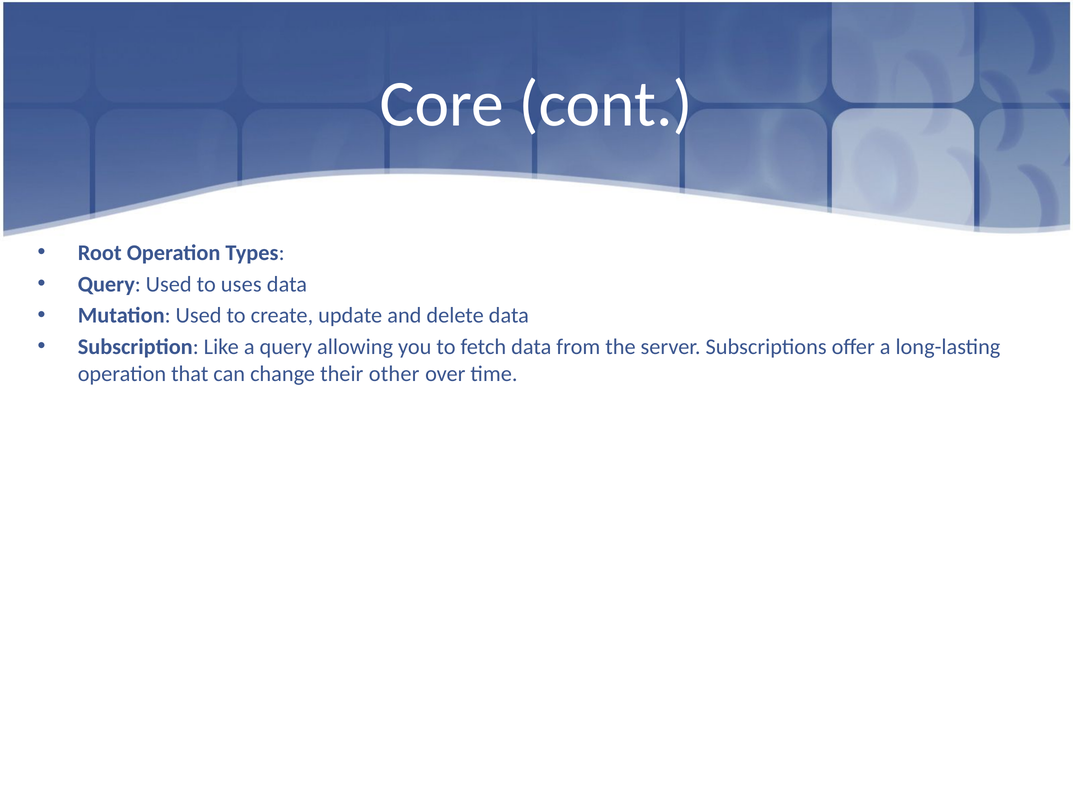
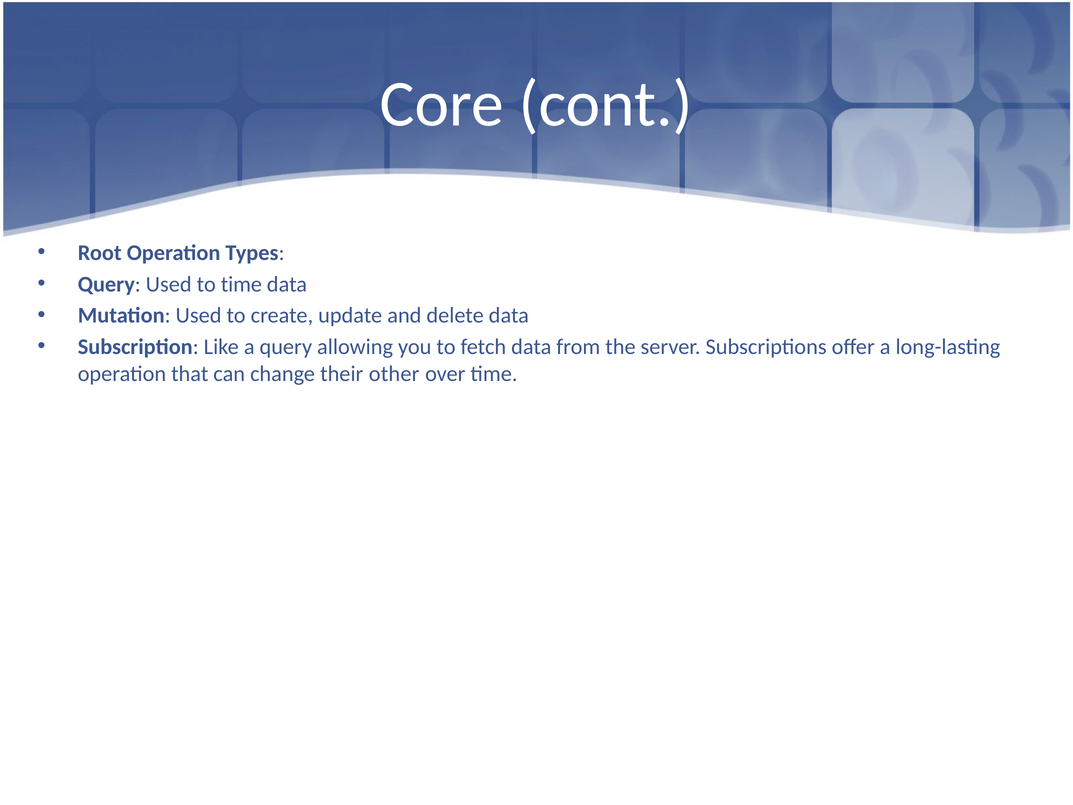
to uses: uses -> time
